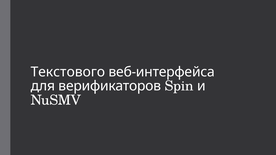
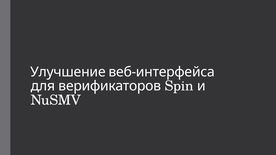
Текстового: Текстового -> Улучшение
